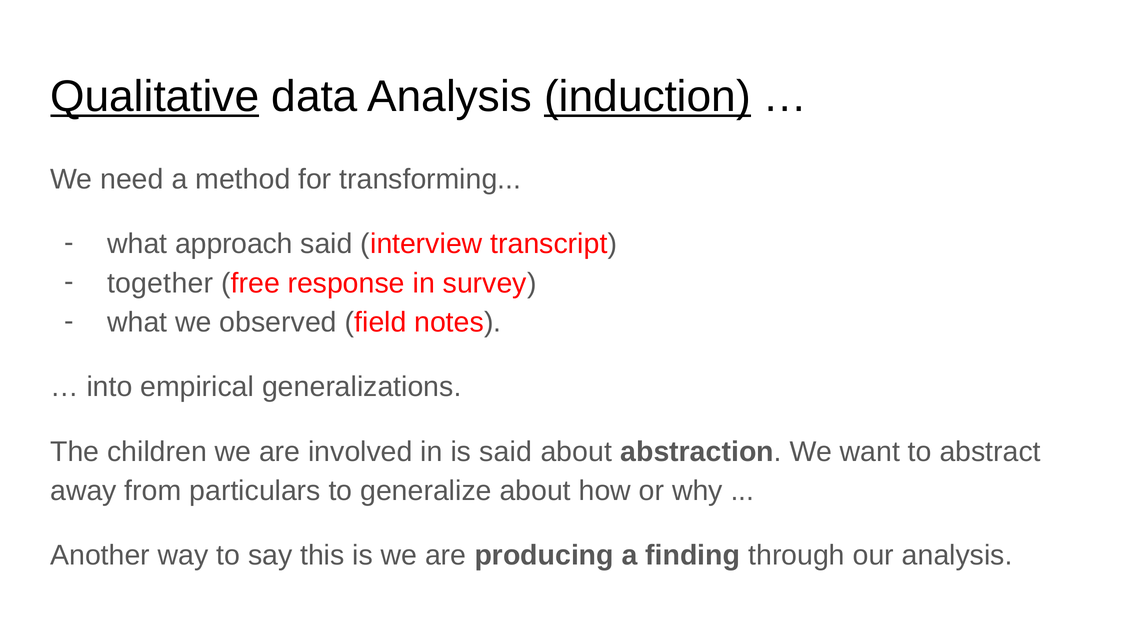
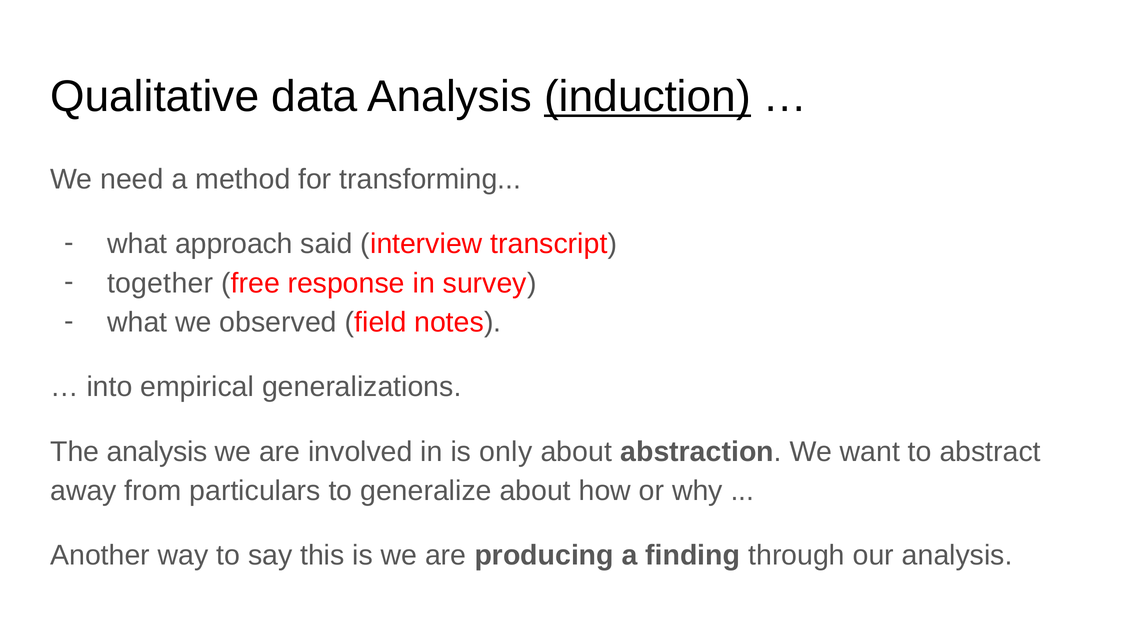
Qualitative underline: present -> none
The children: children -> analysis
is said: said -> only
